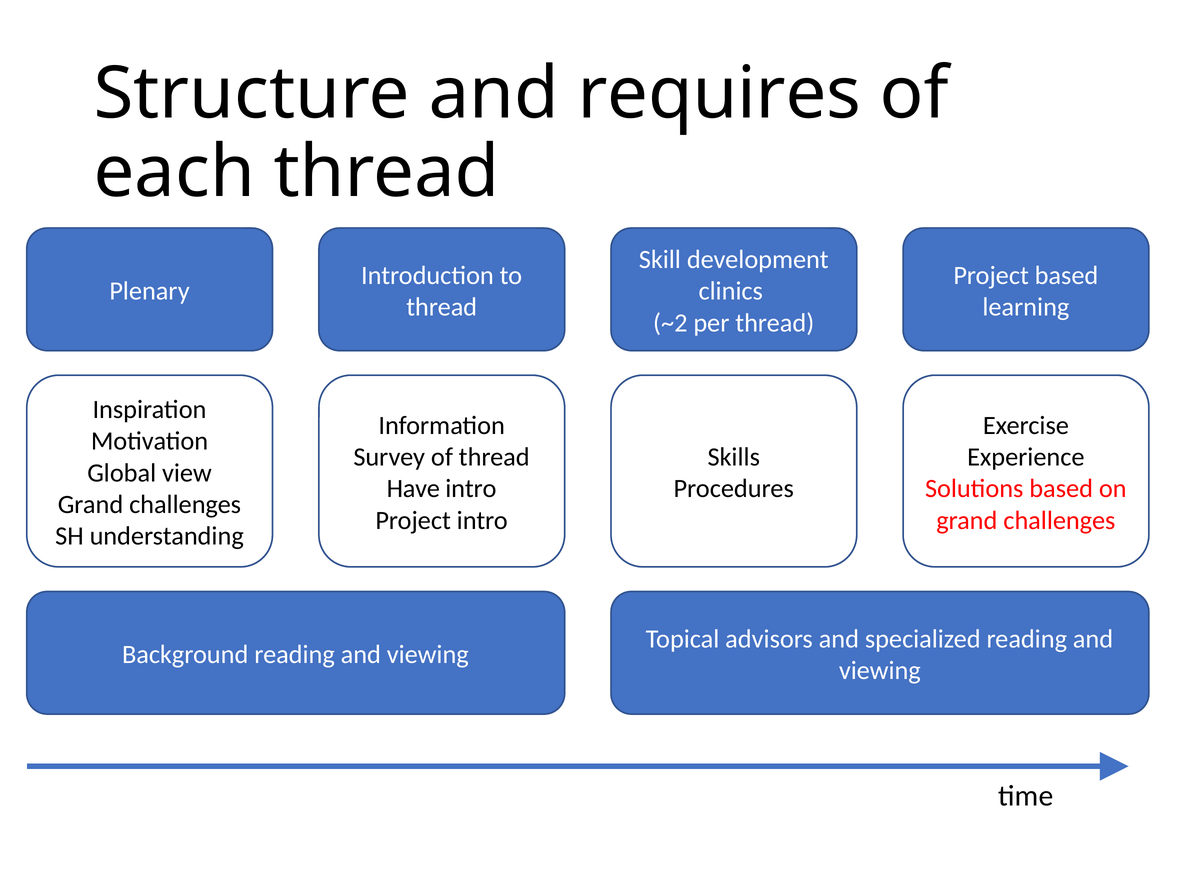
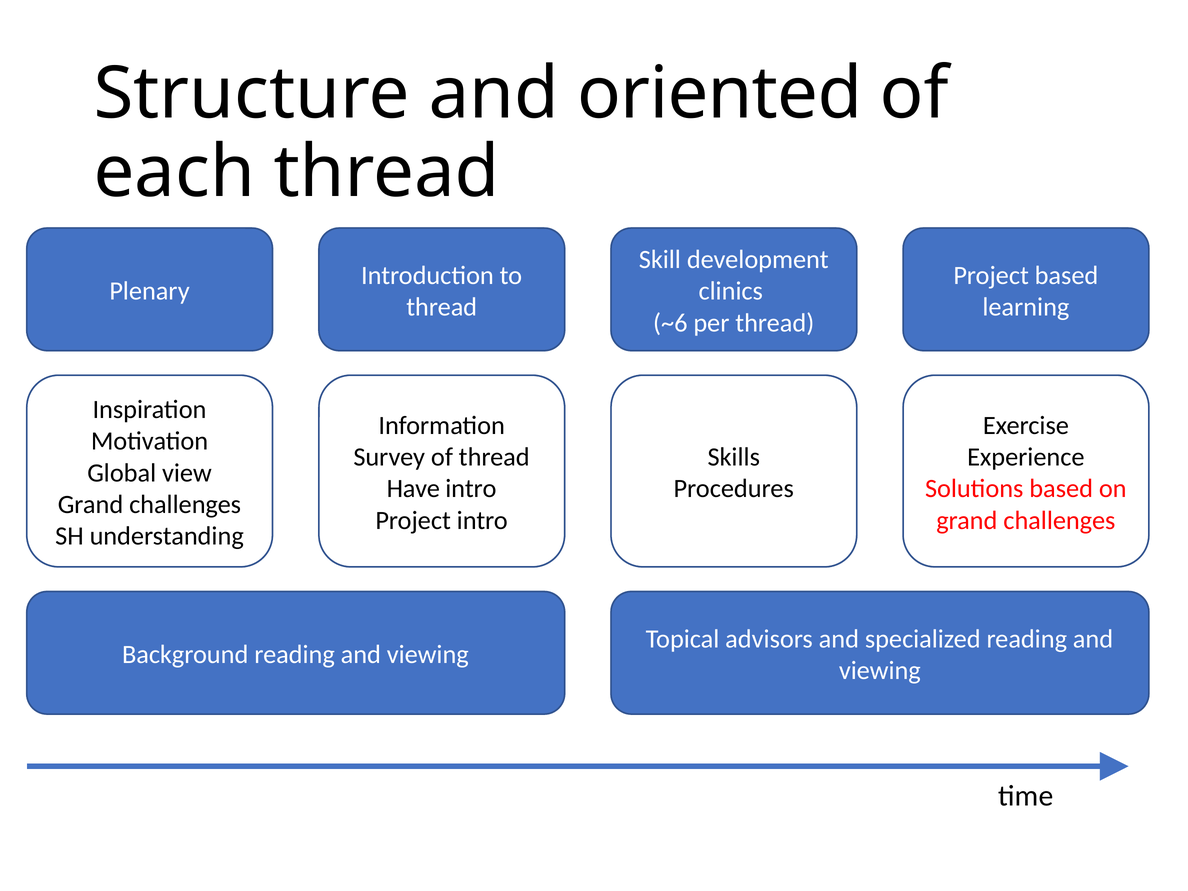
requires: requires -> oriented
~2: ~2 -> ~6
